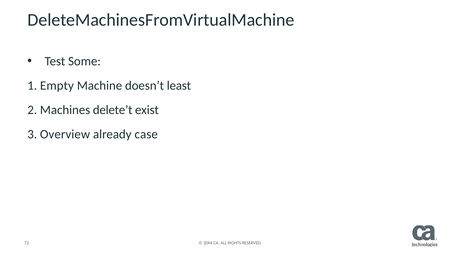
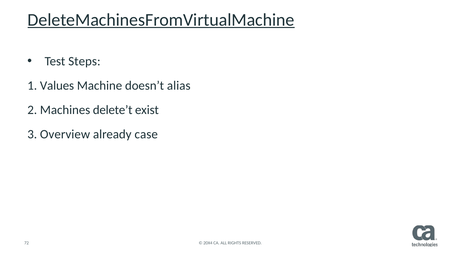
DeleteMachinesFromVirtualMachine underline: none -> present
Some: Some -> Steps
Empty: Empty -> Values
least: least -> alias
